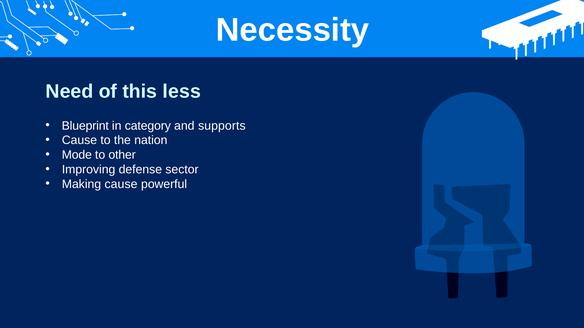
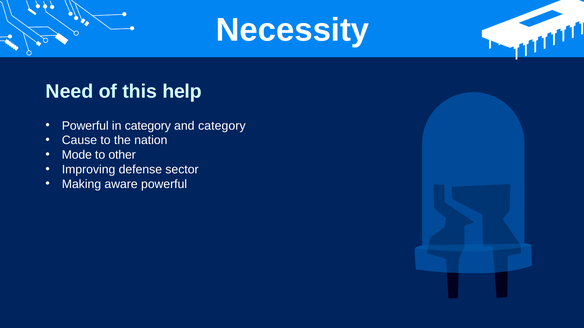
less: less -> help
Blueprint at (85, 126): Blueprint -> Powerful
and supports: supports -> category
Making cause: cause -> aware
